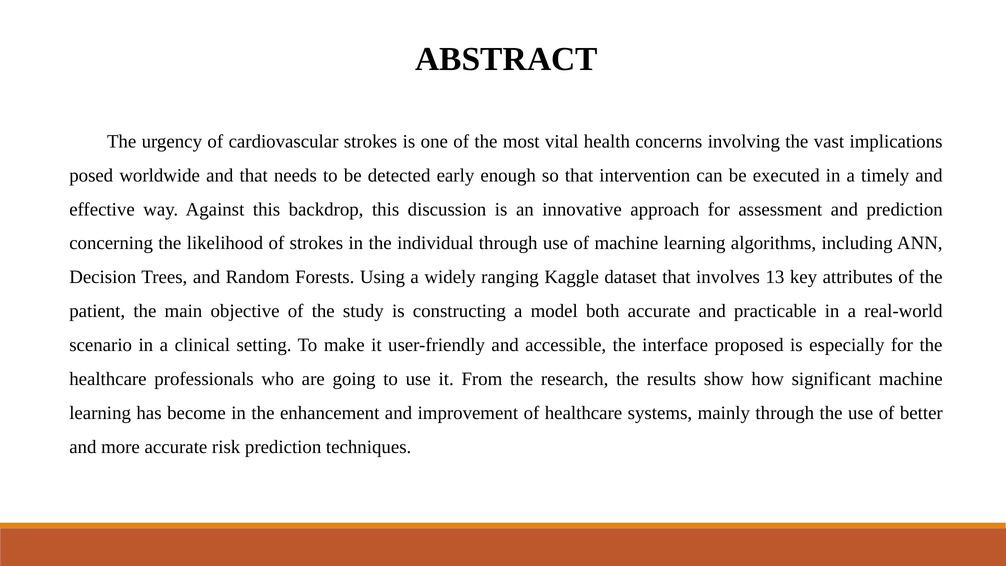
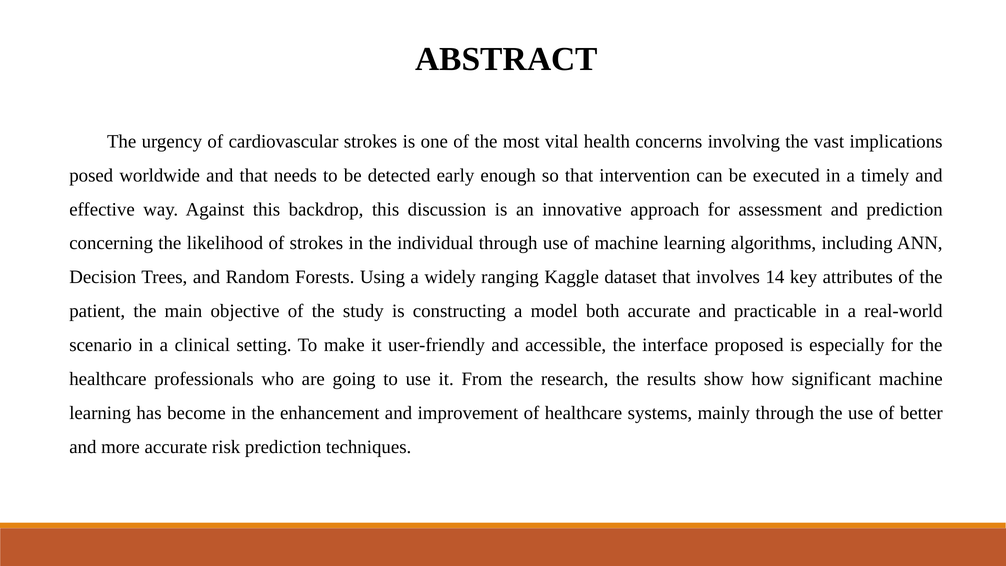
13: 13 -> 14
